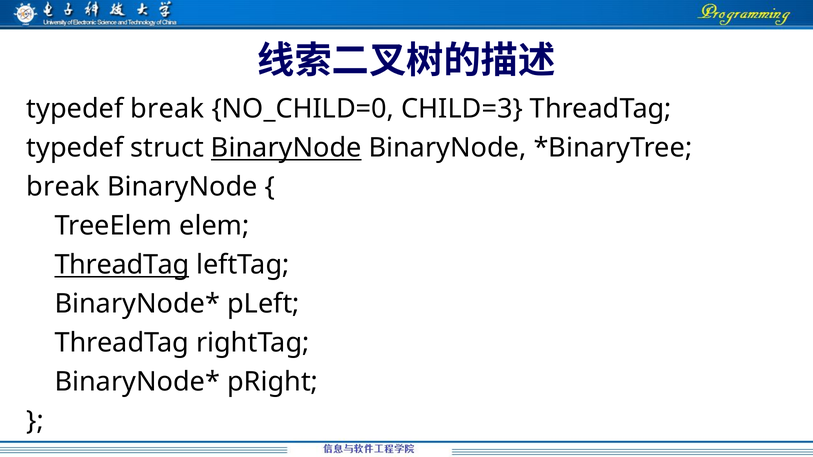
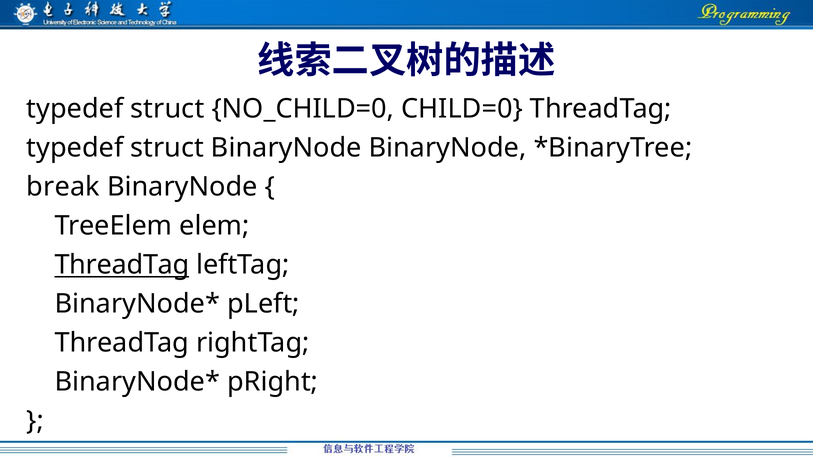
break at (167, 109): break -> struct
CHILD=3: CHILD=3 -> CHILD=0
BinaryNode at (286, 148) underline: present -> none
